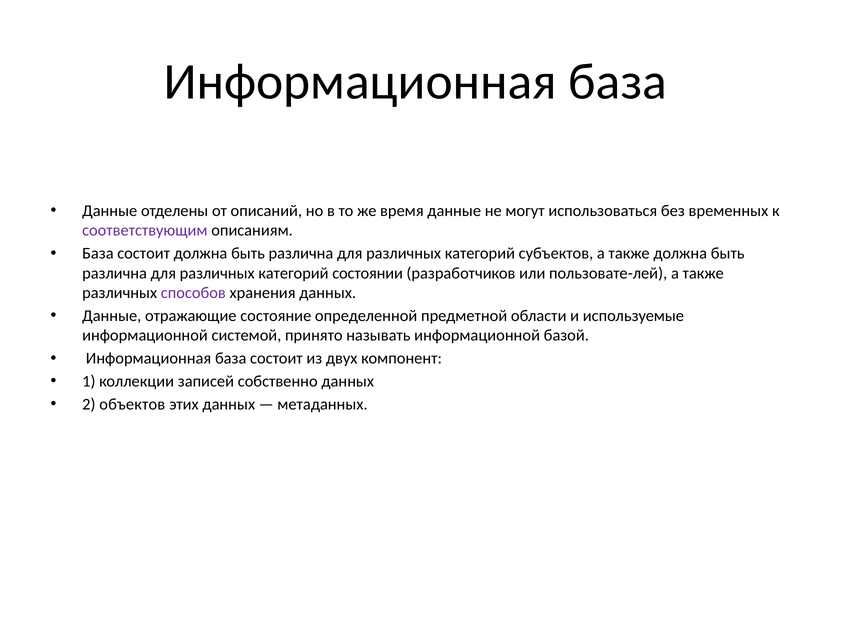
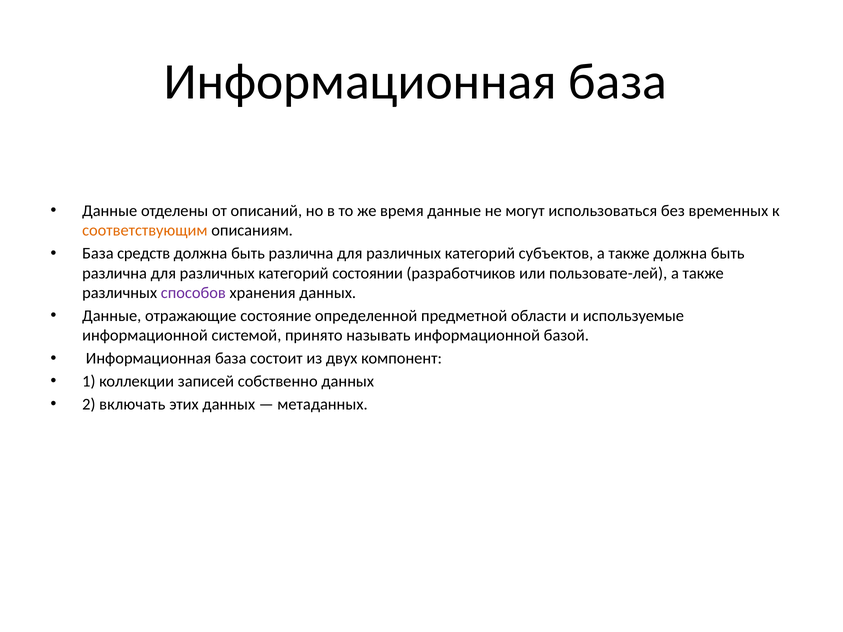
соответствующим colour: purple -> orange
состоит at (144, 254): состоит -> средств
объектов: объектов -> включать
